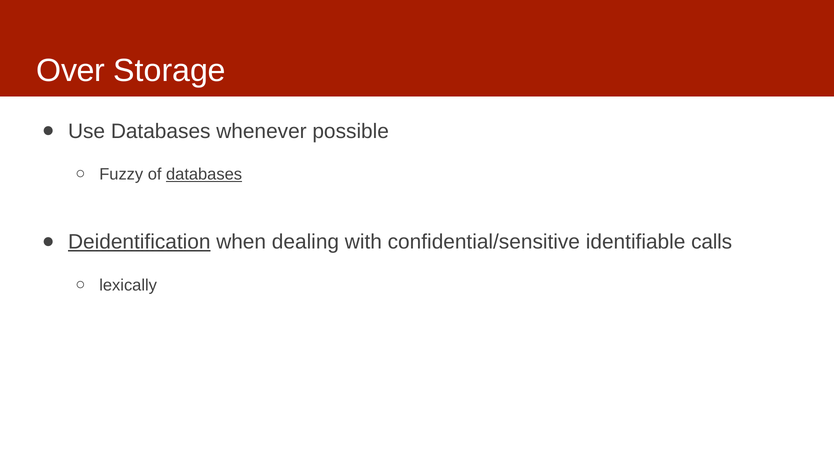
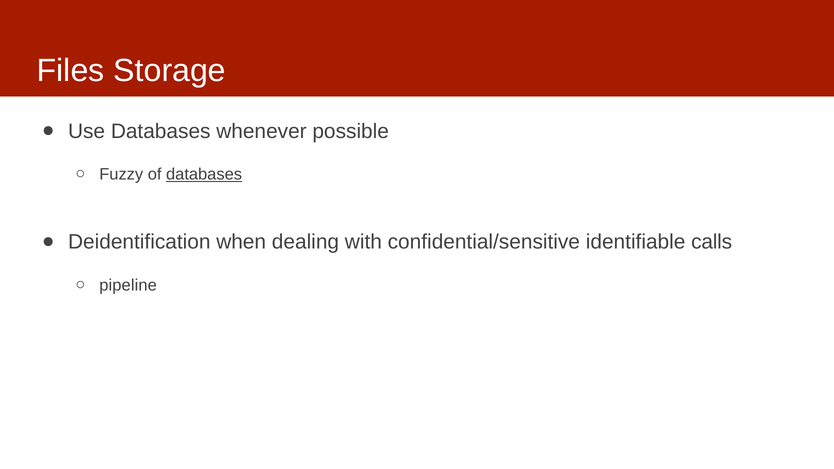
Over: Over -> Files
Deidentification underline: present -> none
lexically: lexically -> pipeline
